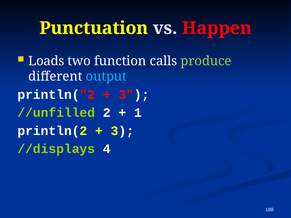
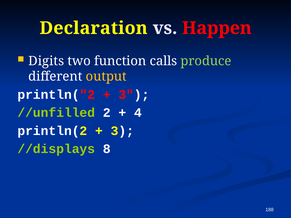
Punctuation: Punctuation -> Declaration
Loads: Loads -> Digits
output colour: light blue -> yellow
1: 1 -> 4
4: 4 -> 8
